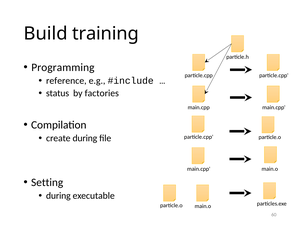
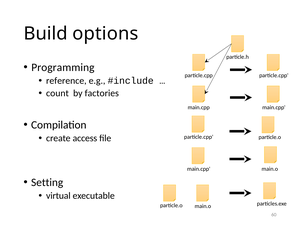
training: training -> options
status: status -> count
create during: during -> access
during at (58, 196): during -> virtual
